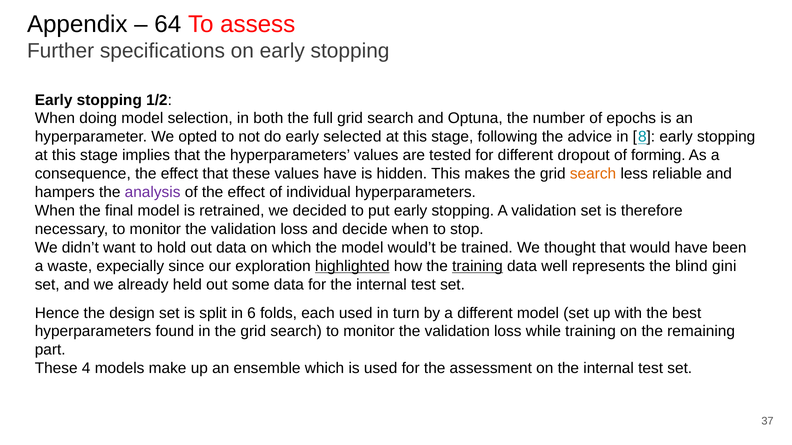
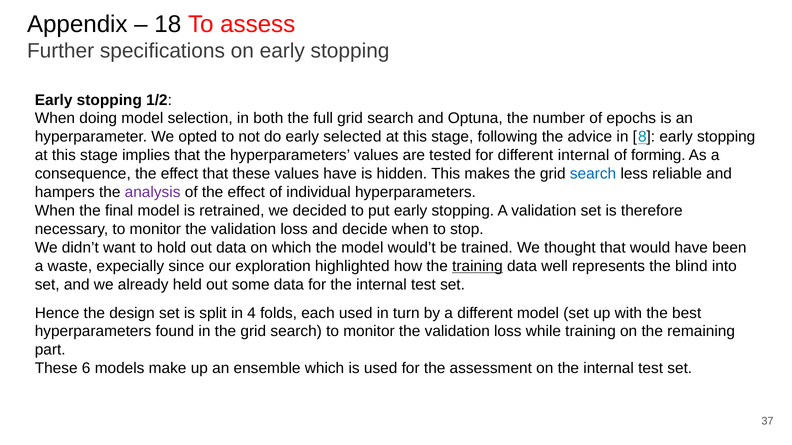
64: 64 -> 18
different dropout: dropout -> internal
search at (593, 174) colour: orange -> blue
highlighted underline: present -> none
gini: gini -> into
6: 6 -> 4
4: 4 -> 6
